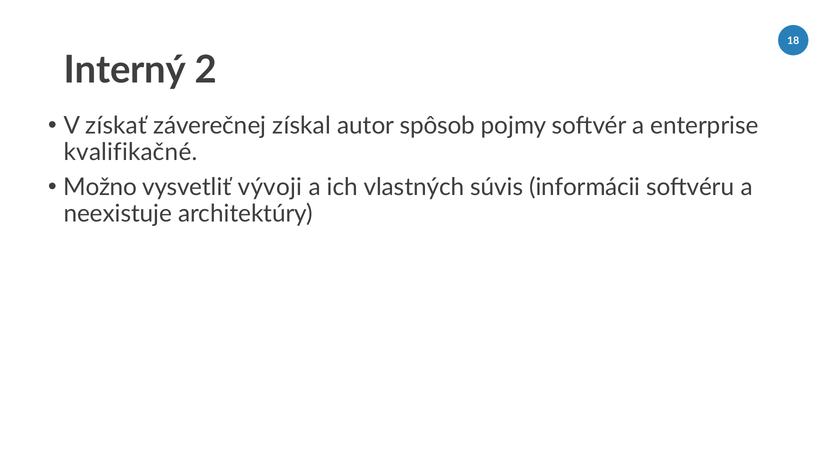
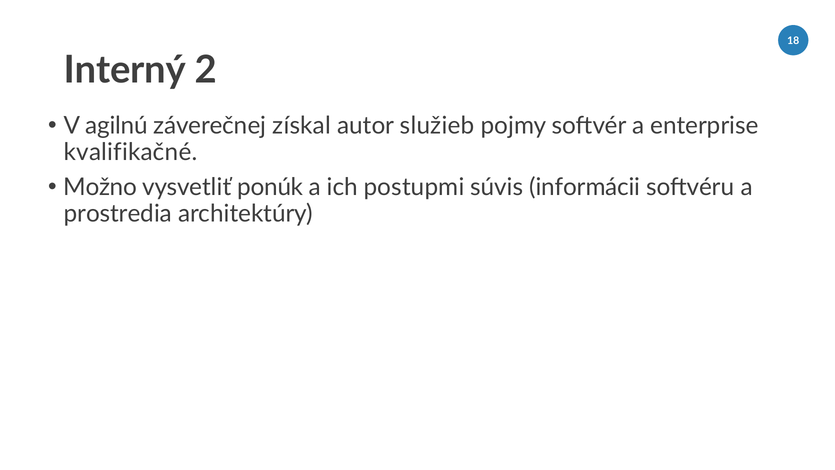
získať: získať -> agilnú
spôsob: spôsob -> služieb
vývoji: vývoji -> ponúk
vlastných: vlastných -> postupmi
neexistuje: neexistuje -> prostredia
